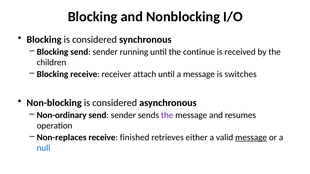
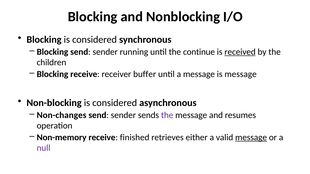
received underline: none -> present
attach: attach -> buffer
is switches: switches -> message
Non-ordinary: Non-ordinary -> Non-changes
Non-replaces: Non-replaces -> Non-memory
null colour: blue -> purple
